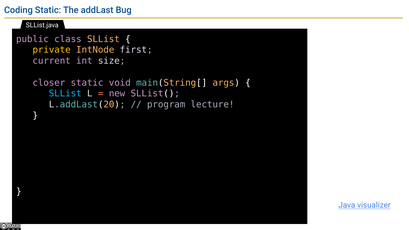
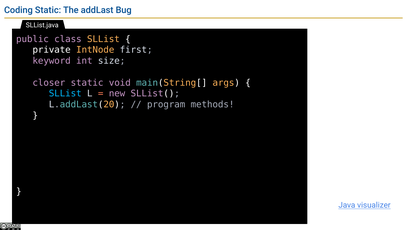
private colour: yellow -> white
current: current -> keyword
lecture: lecture -> methods
